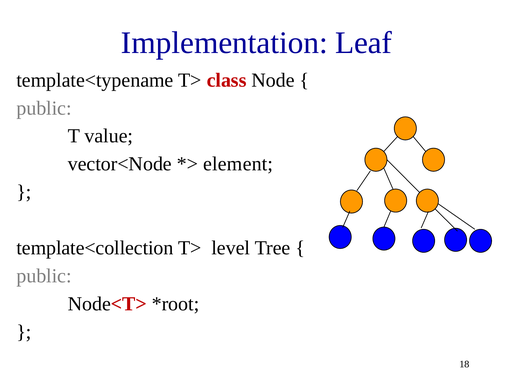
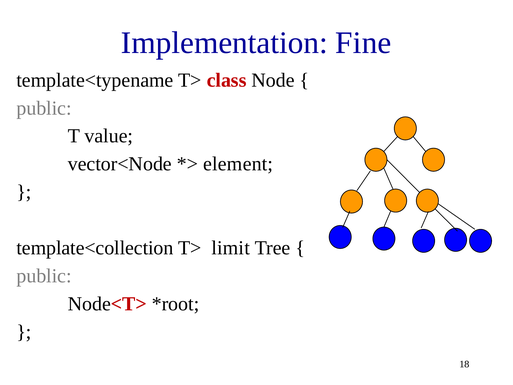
Leaf: Leaf -> Fine
level: level -> limit
